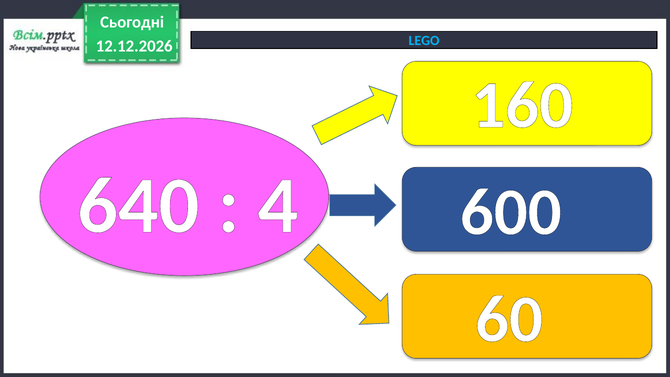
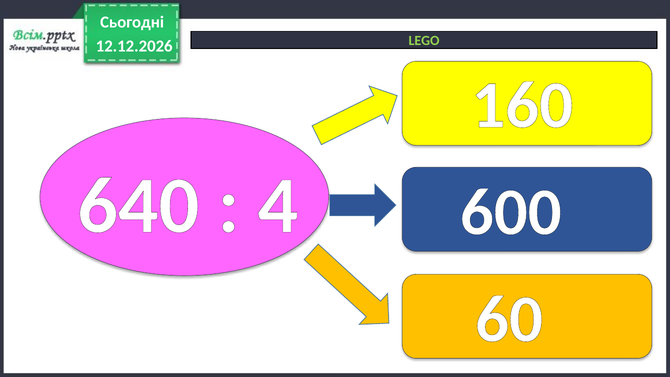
LEGO colour: light blue -> light green
